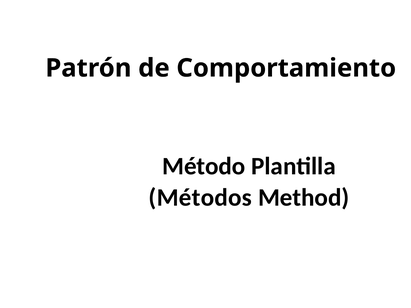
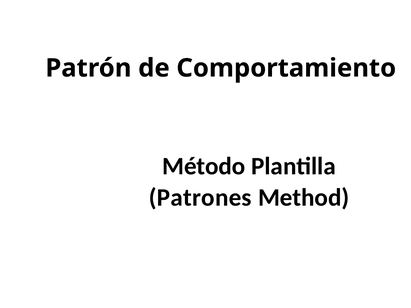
Métodos: Métodos -> Patrones
